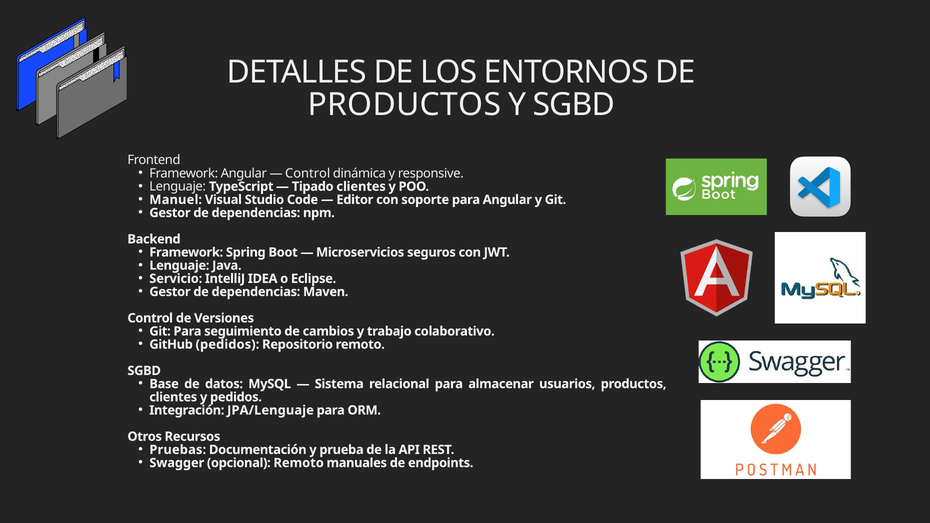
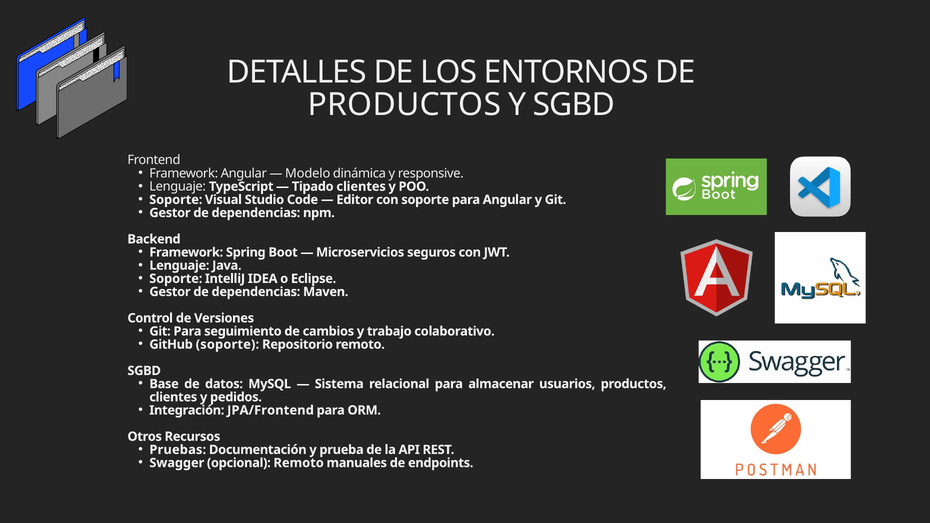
Control at (308, 173): Control -> Modelo
Manuel at (176, 200): Manuel -> Soporte
Servicio at (176, 279): Servicio -> Soporte
GitHub pedidos: pedidos -> soporte
JPA/Lenguaje: JPA/Lenguaje -> JPA/Frontend
